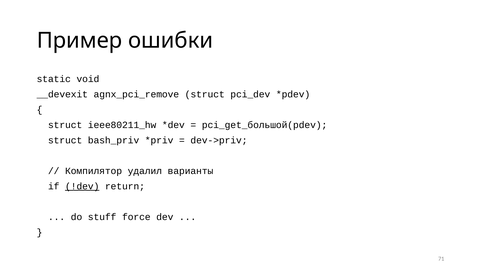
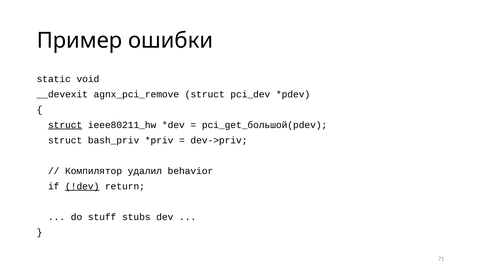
struct at (65, 125) underline: none -> present
варианты: варианты -> behavior
force: force -> stubs
